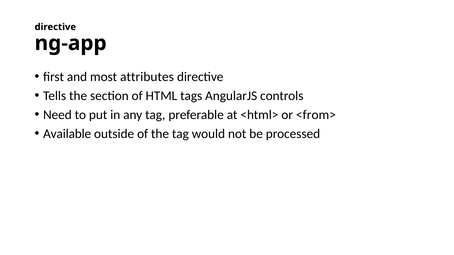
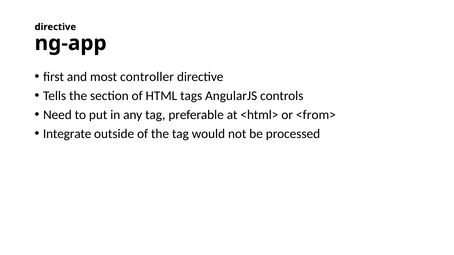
attributes: attributes -> controller
Available: Available -> Integrate
